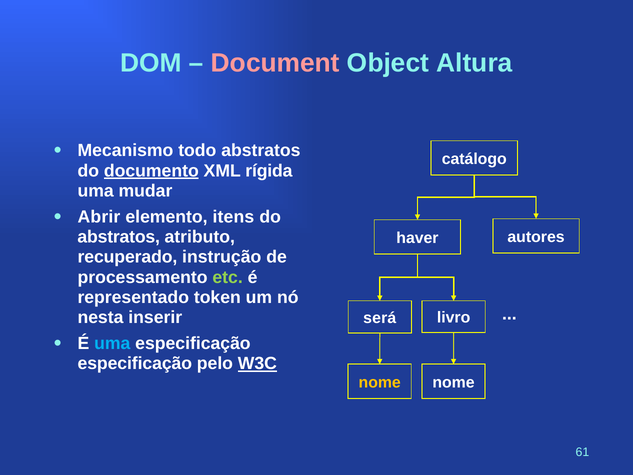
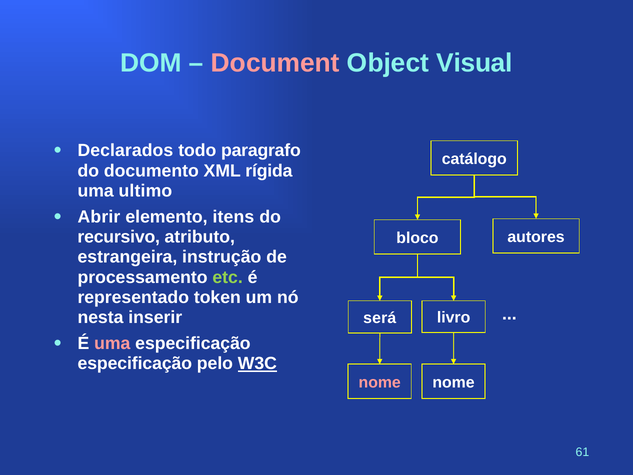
Altura: Altura -> Visual
Mecanismo: Mecanismo -> Declarados
todo abstratos: abstratos -> paragrafo
documento underline: present -> none
mudar: mudar -> ultimo
abstratos at (119, 237): abstratos -> recursivo
haver: haver -> bloco
recuperado: recuperado -> estrangeira
uma at (112, 343) colour: light blue -> pink
nome at (380, 382) colour: yellow -> pink
